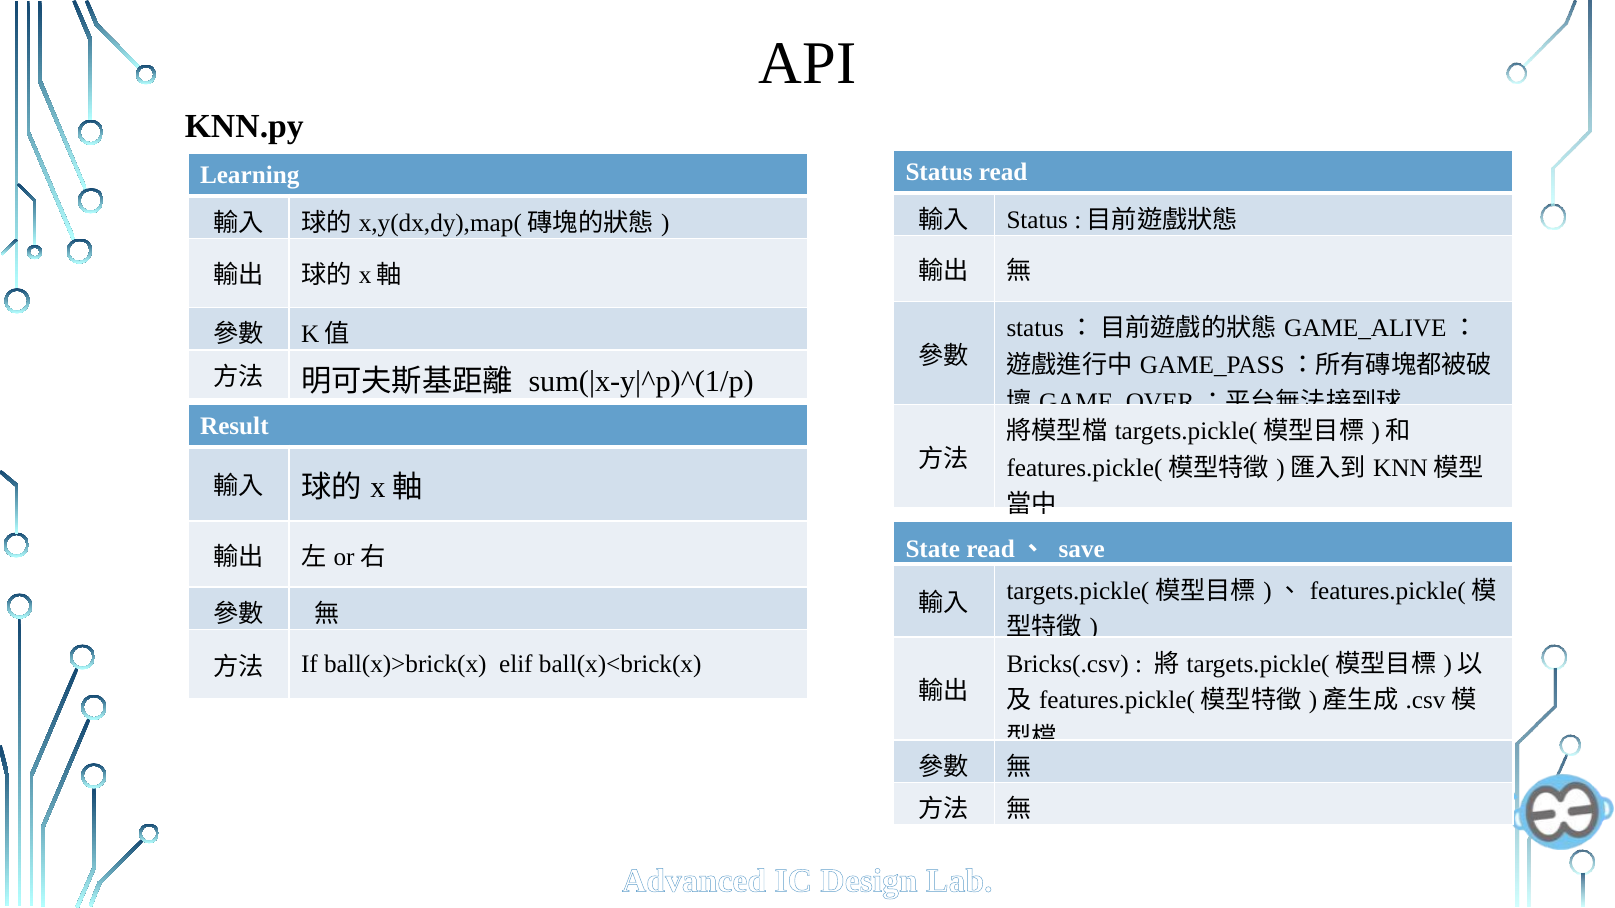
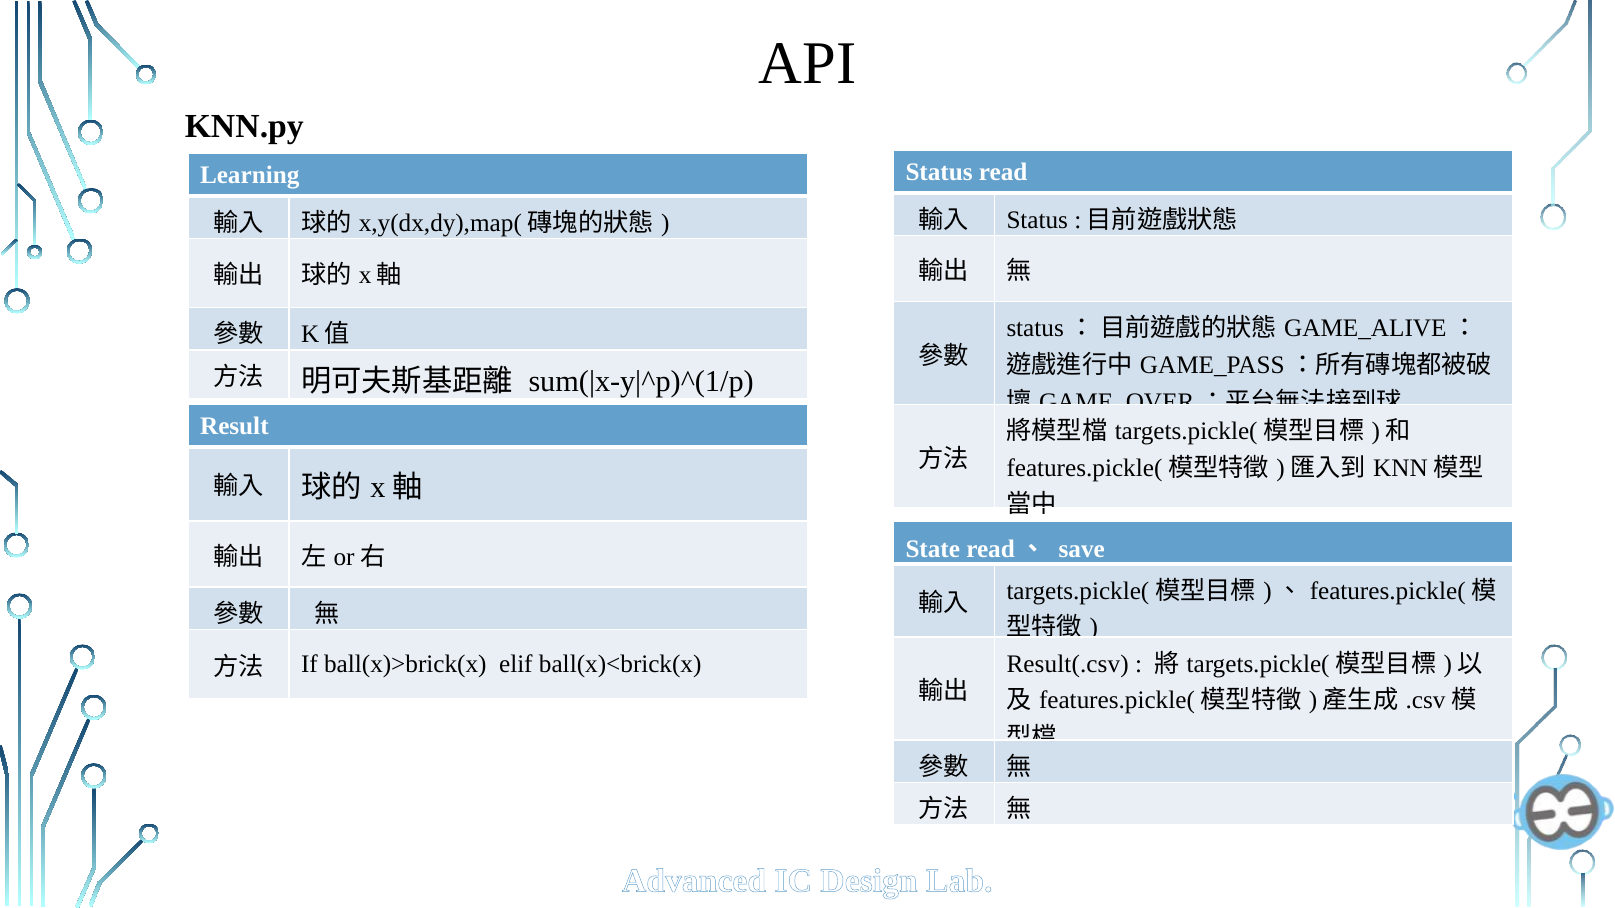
Bricks(.csv: Bricks(.csv -> Result(.csv
